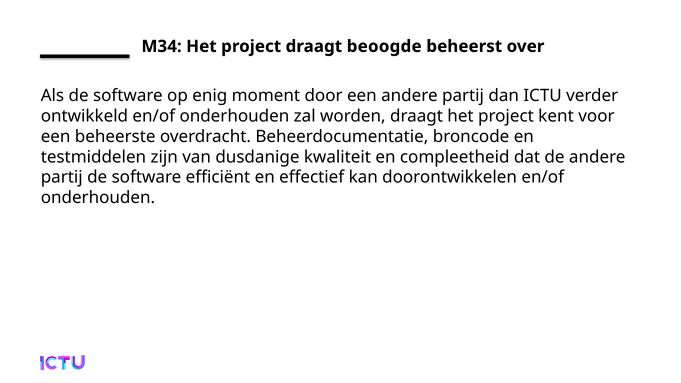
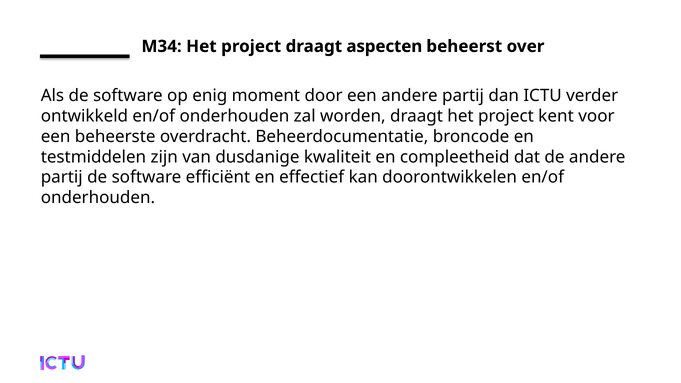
beoogde: beoogde -> aspecten
